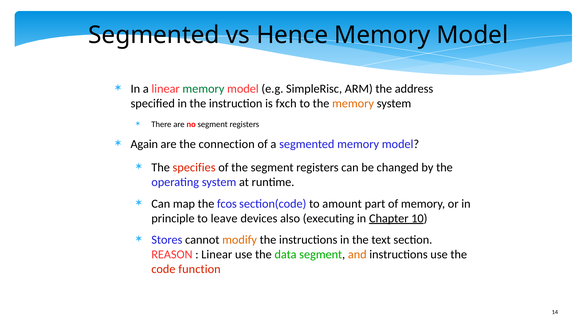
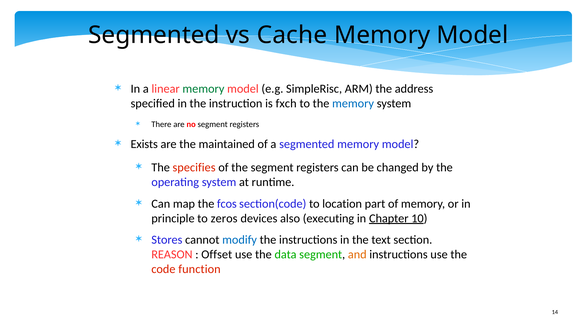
Hence: Hence -> Cache
memory at (353, 103) colour: orange -> blue
Again: Again -> Exists
connection: connection -> maintained
amount: amount -> location
leave: leave -> zeros
modify colour: orange -> blue
Linear at (217, 254): Linear -> Offset
